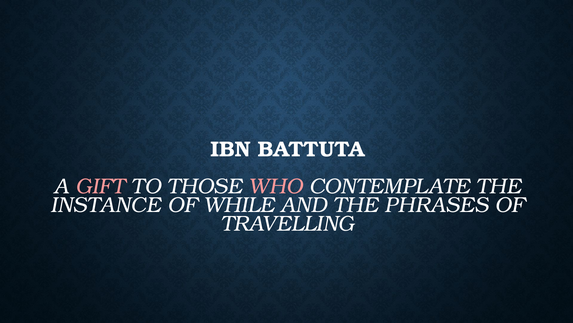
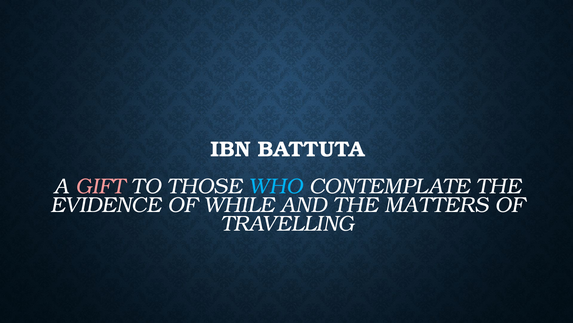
WHO colour: pink -> light blue
INSTANCE: INSTANCE -> EVIDENCE
PHRASES: PHRASES -> MATTERS
